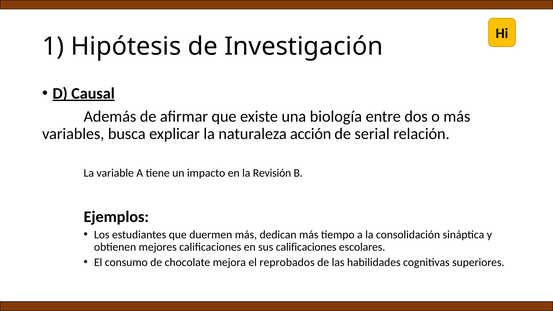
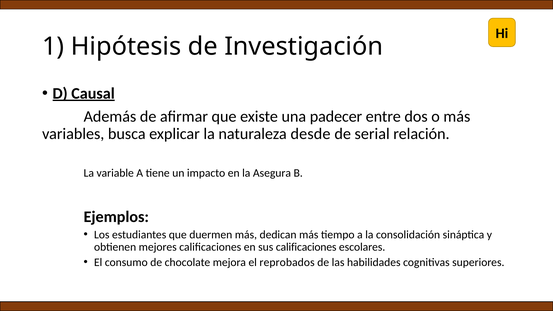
biología: biología -> padecer
acción: acción -> desde
Revisión: Revisión -> Asegura
